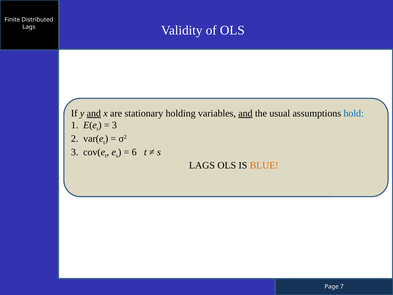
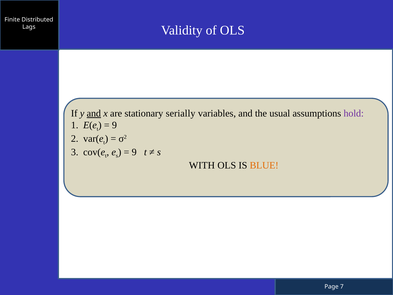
holding: holding -> serially
and at (245, 113) underline: present -> none
hold colour: blue -> purple
3 at (114, 125): 3 -> 9
6 at (134, 152): 6 -> 9
LAGS at (202, 165): LAGS -> WITH
